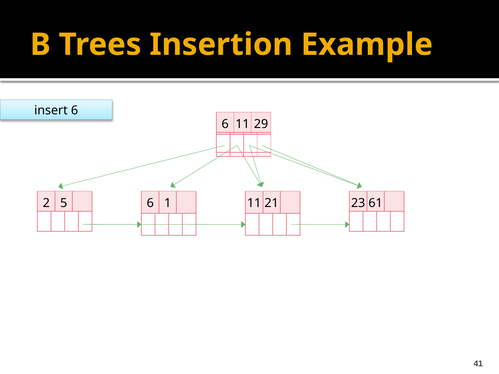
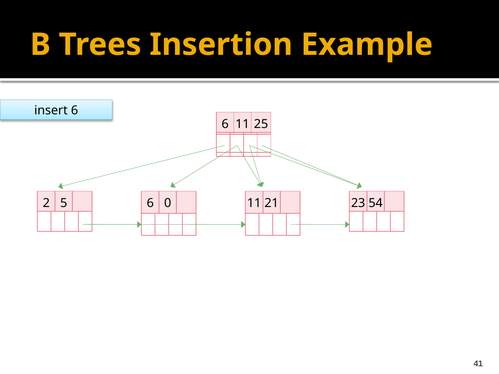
29: 29 -> 25
1: 1 -> 0
61: 61 -> 54
